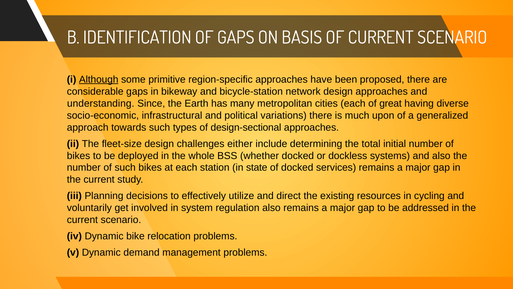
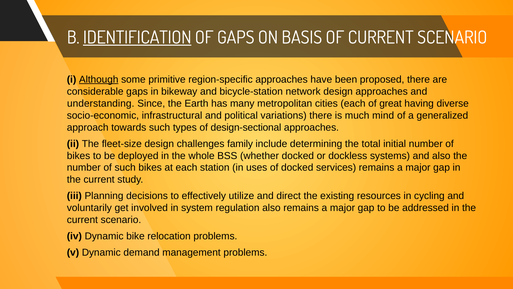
IDENTIFICATION underline: none -> present
upon: upon -> mind
either: either -> family
state: state -> uses
